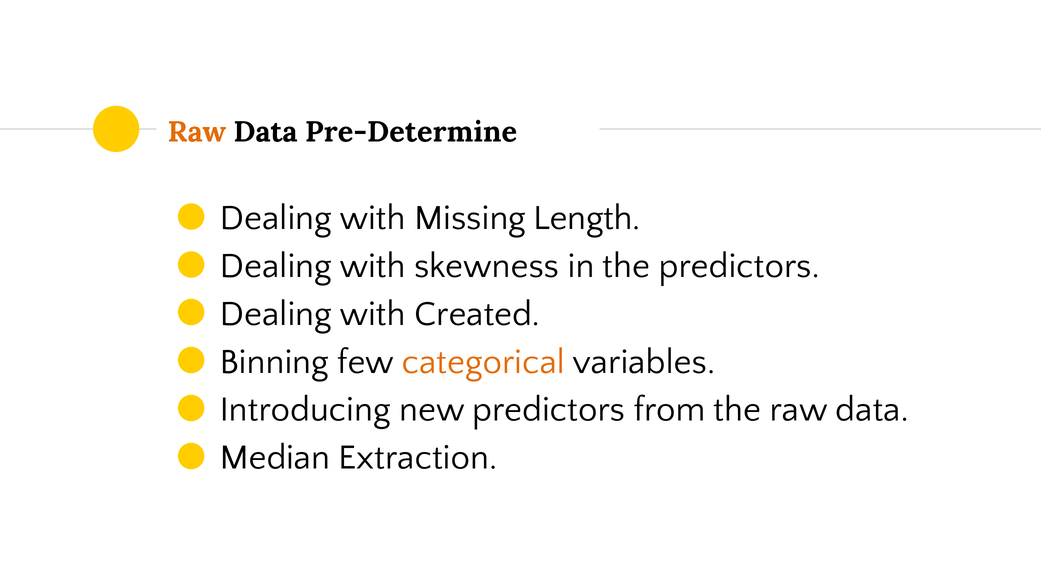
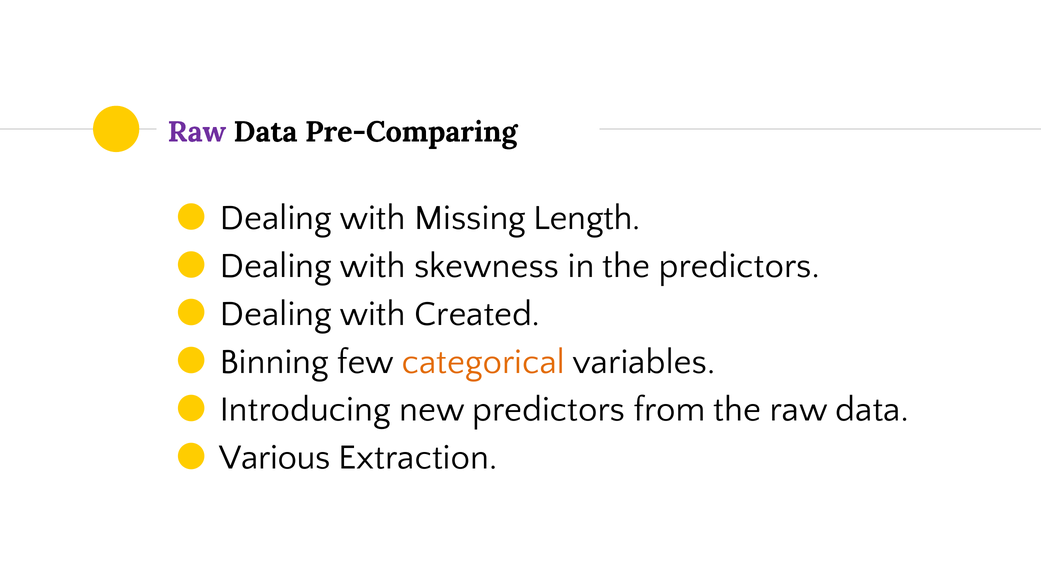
Raw at (197, 132) colour: orange -> purple
Pre-Determine: Pre-Determine -> Pre-Comparing
Median: Median -> Various
